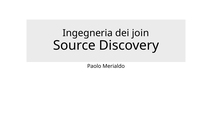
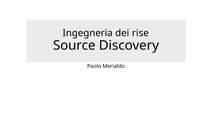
join: join -> rise
